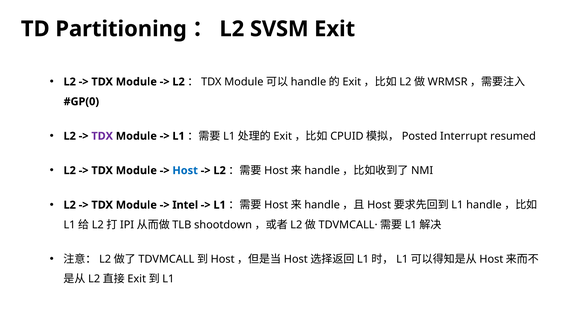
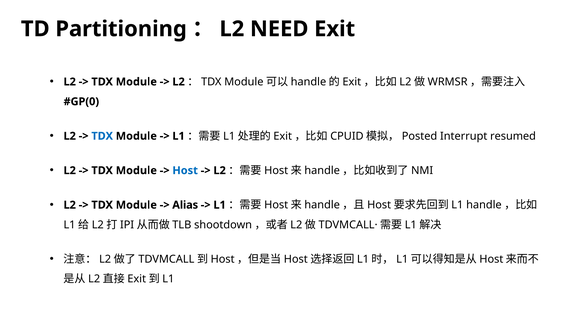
SVSM: SVSM -> NEED
TDX at (102, 136) colour: purple -> blue
Intel: Intel -> Alias
